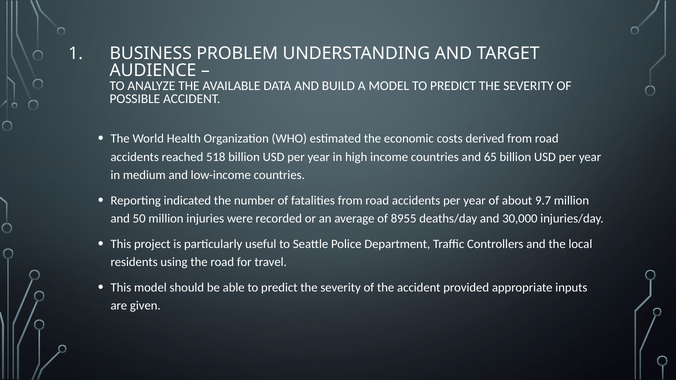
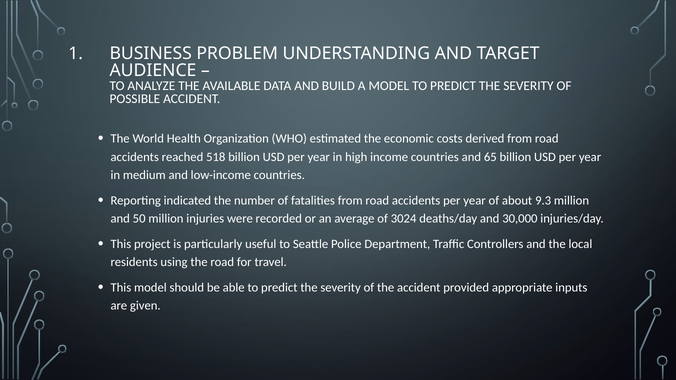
9.7: 9.7 -> 9.3
8955: 8955 -> 3024
